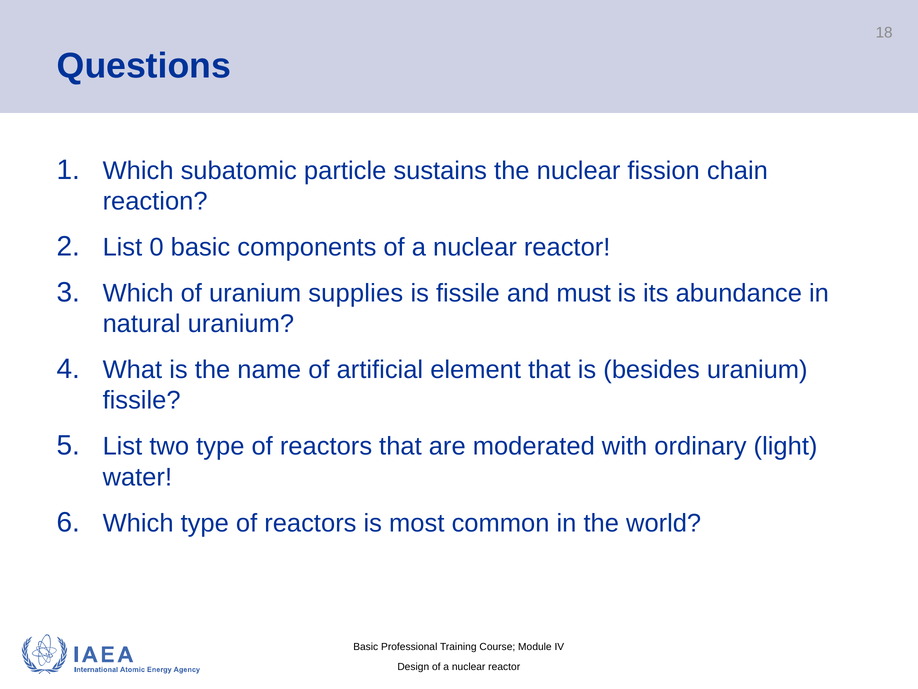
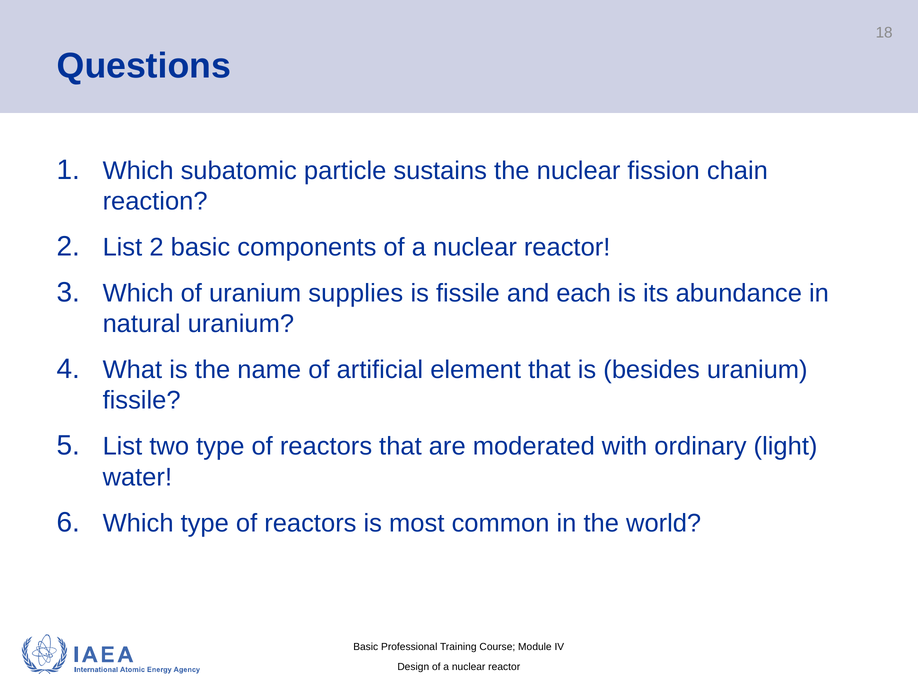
List 0: 0 -> 2
must: must -> each
